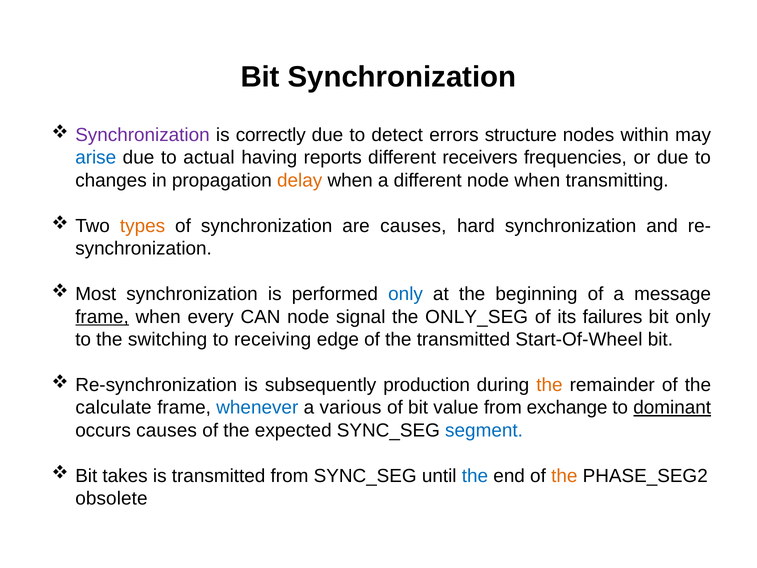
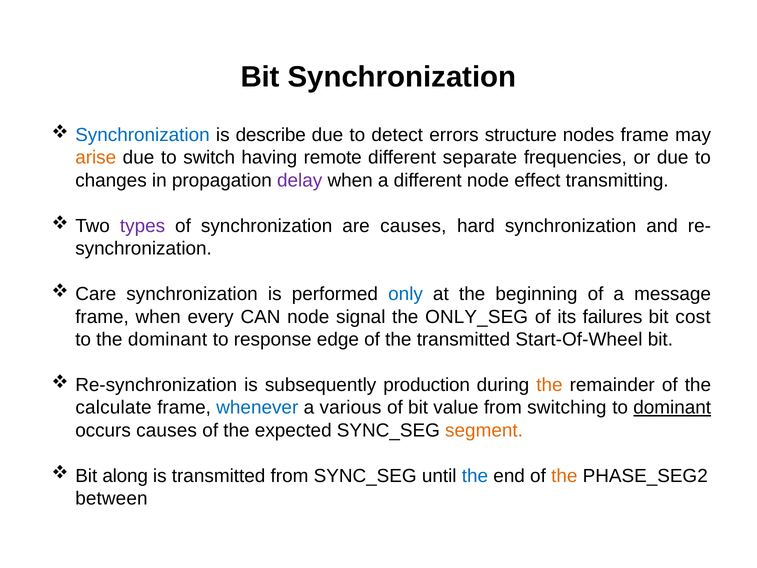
Synchronization at (142, 135) colour: purple -> blue
correctly: correctly -> describe
nodes within: within -> frame
arise colour: blue -> orange
actual: actual -> switch
reports: reports -> remote
receivers: receivers -> separate
delay colour: orange -> purple
node when: when -> effect
types colour: orange -> purple
Most: Most -> Care
frame at (102, 317) underline: present -> none
bit only: only -> cost
the switching: switching -> dominant
receiving: receiving -> response
exchange: exchange -> switching
segment colour: blue -> orange
takes: takes -> along
obsolete: obsolete -> between
